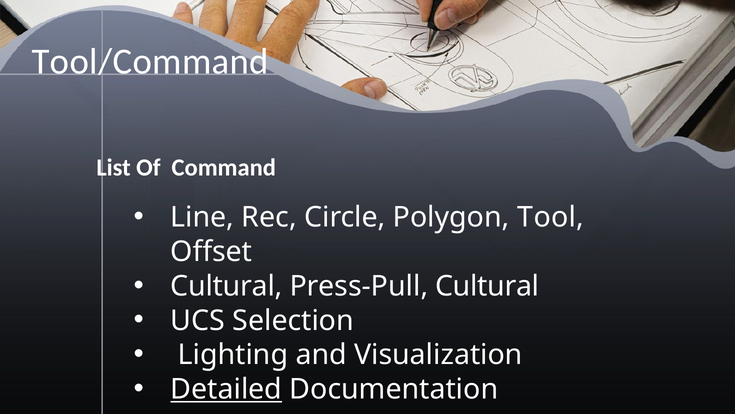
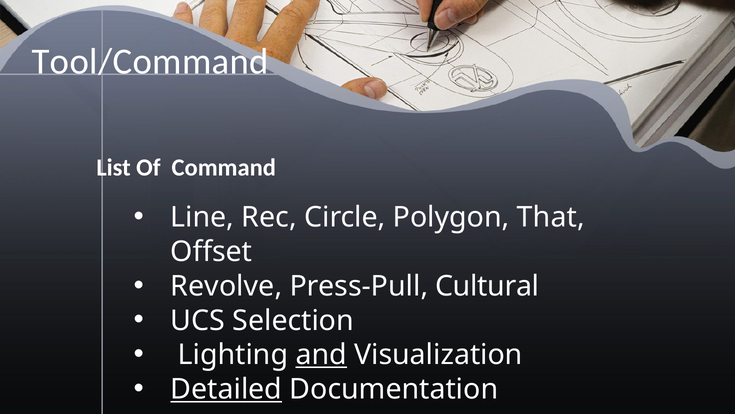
Tool: Tool -> That
Cultural at (227, 286): Cultural -> Revolve
and underline: none -> present
